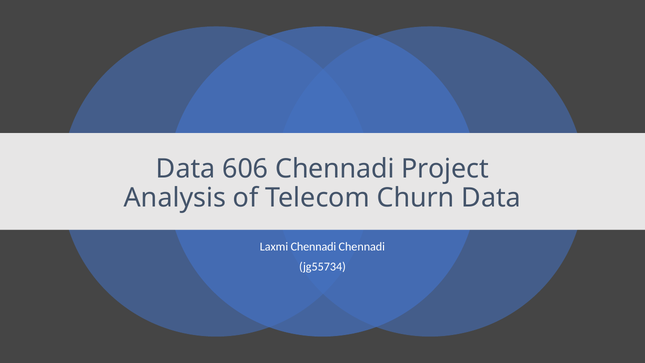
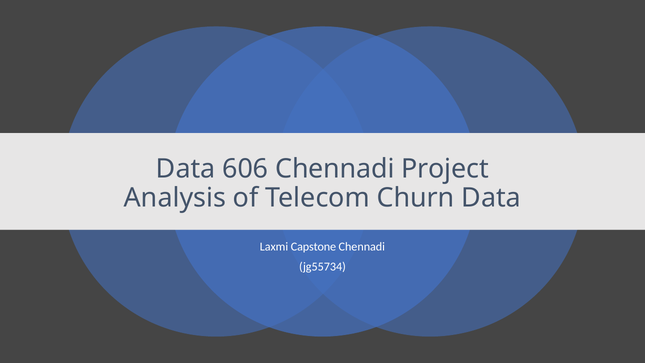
Laxmi Chennadi: Chennadi -> Capstone
